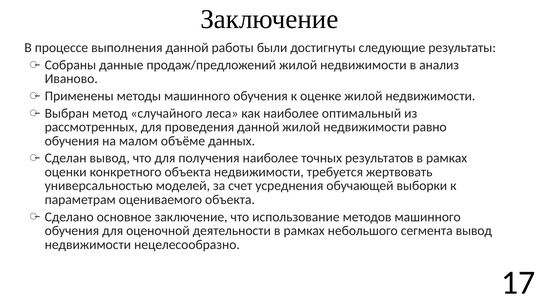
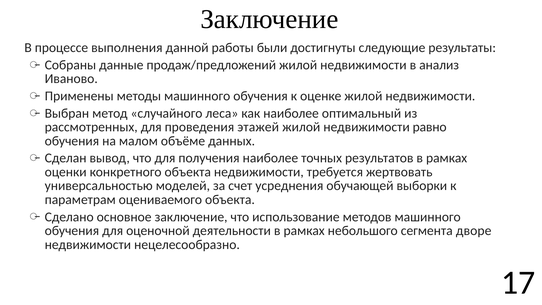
проведения данной: данной -> этажей
сегмента вывод: вывод -> дворе
